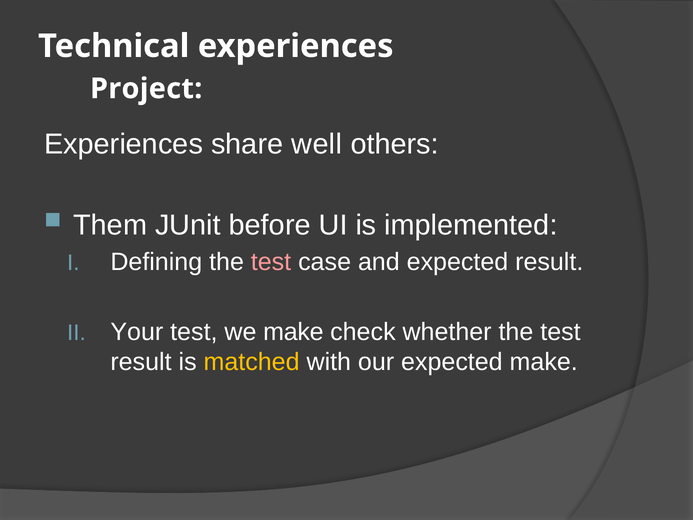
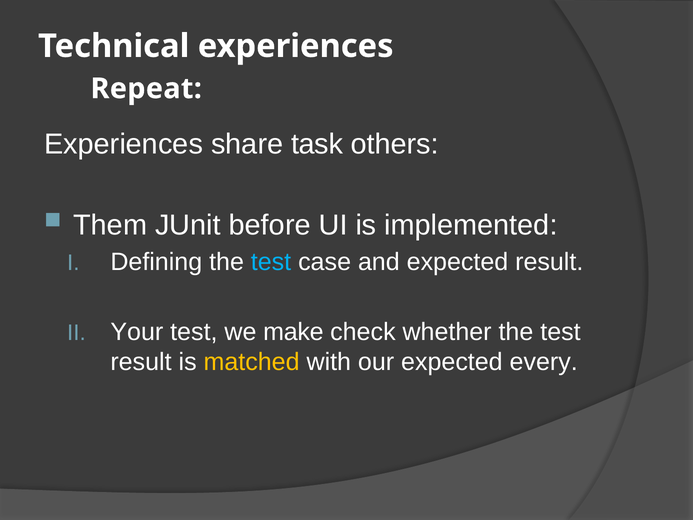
Project: Project -> Repeat
well: well -> task
test at (271, 262) colour: pink -> light blue
expected make: make -> every
